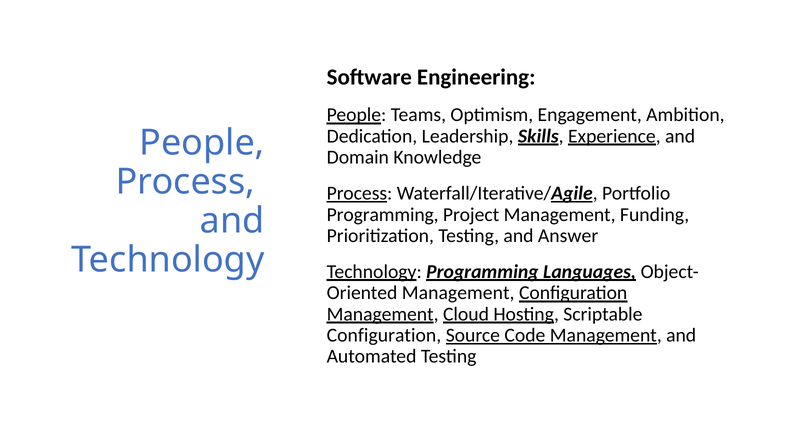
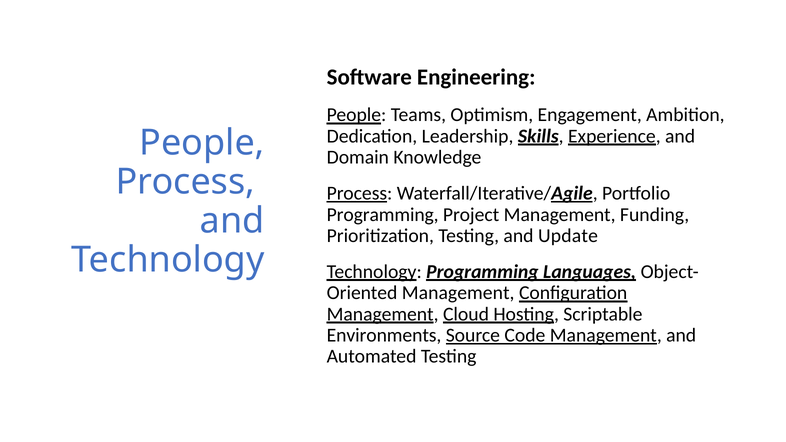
Answer: Answer -> Update
Configuration at (384, 335): Configuration -> Environments
